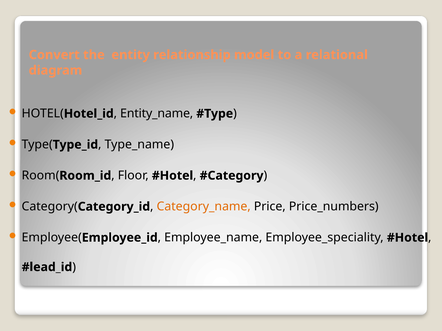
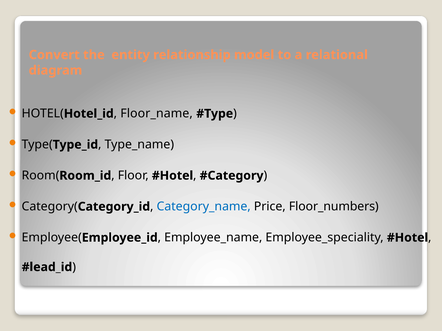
Entity_name: Entity_name -> Floor_name
Category_name colour: orange -> blue
Price_numbers: Price_numbers -> Floor_numbers
